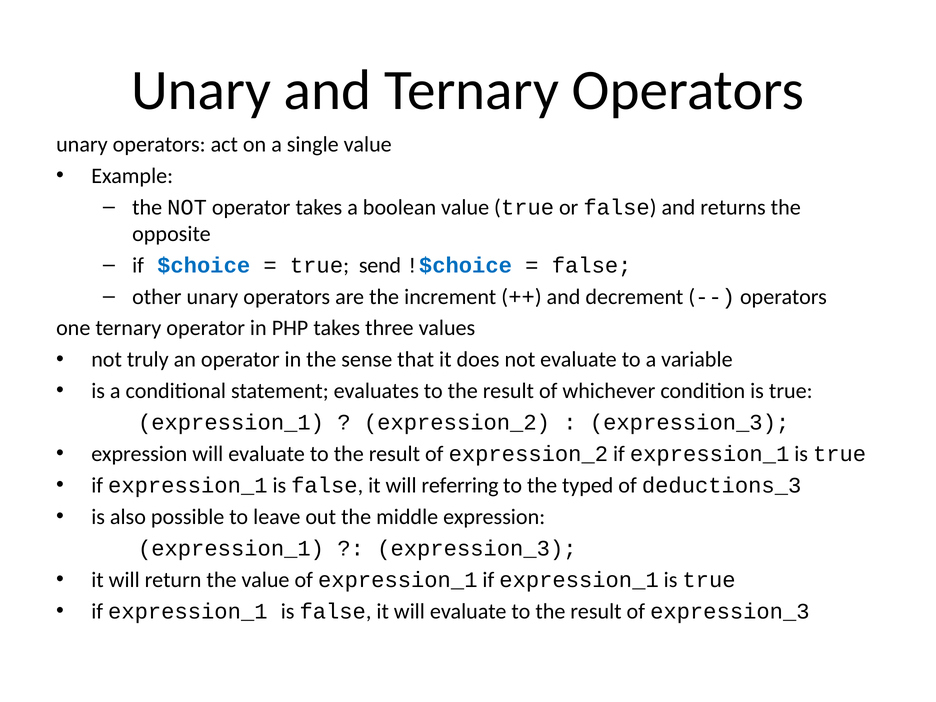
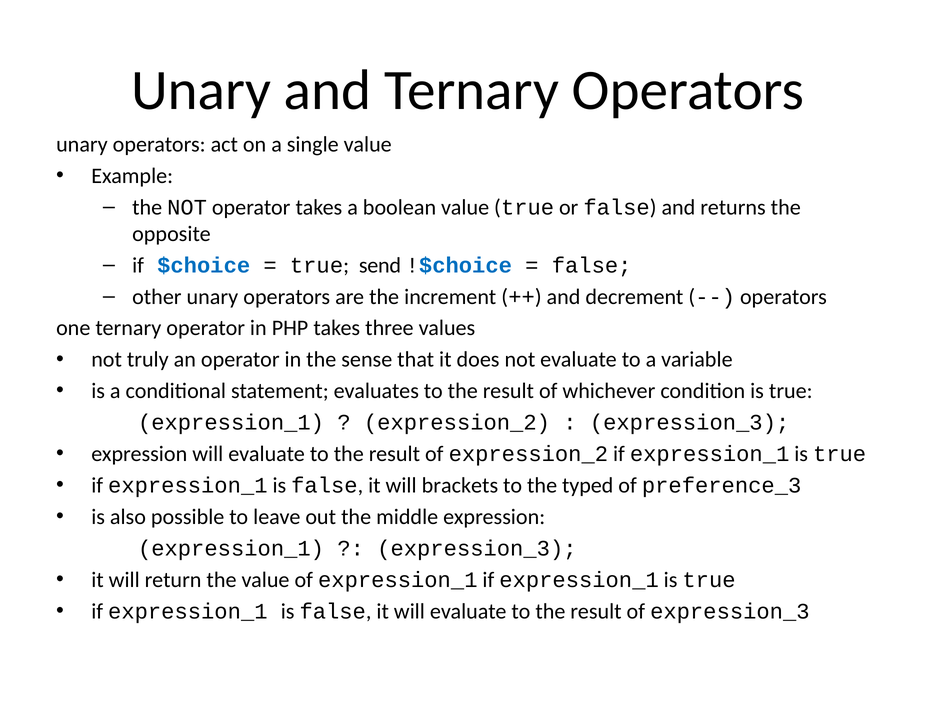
referring: referring -> brackets
deductions_3: deductions_3 -> preference_3
